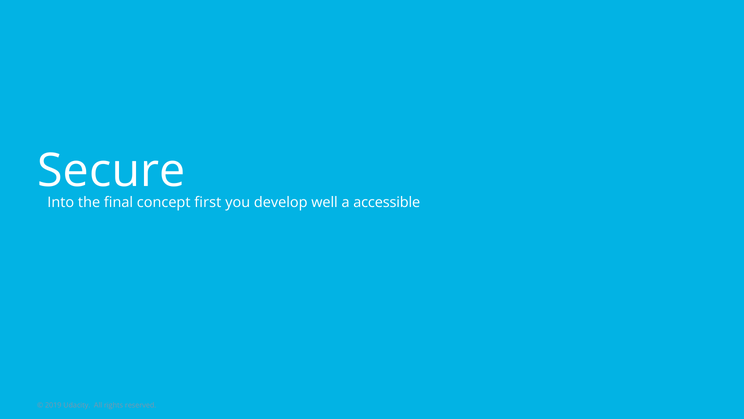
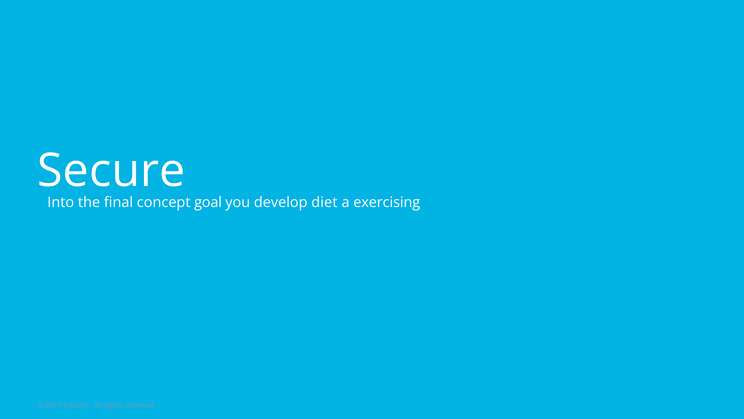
first: first -> goal
well: well -> diet
accessible: accessible -> exercising
